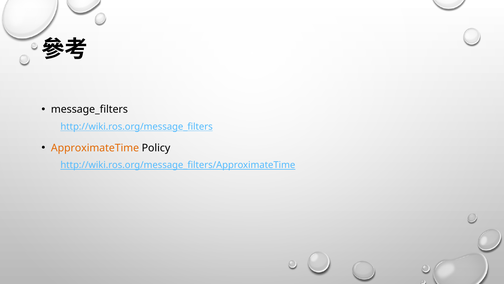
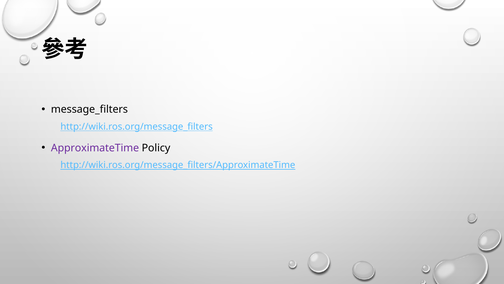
ApproximateTime colour: orange -> purple
